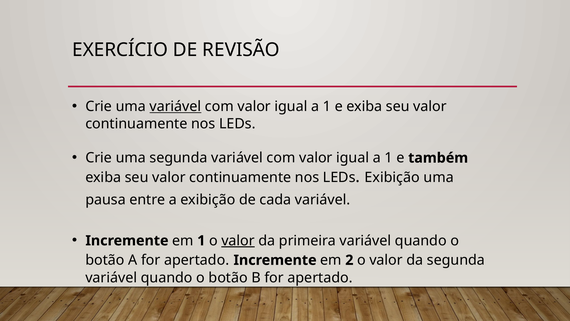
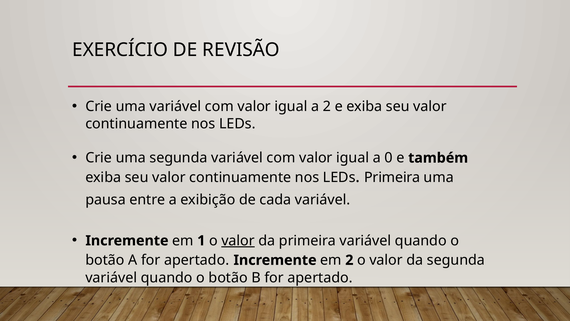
variável at (175, 106) underline: present -> none
1 at (327, 106): 1 -> 2
1 at (389, 158): 1 -> 0
Exibição at (392, 177): Exibição -> Primeira
